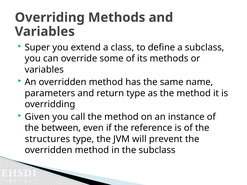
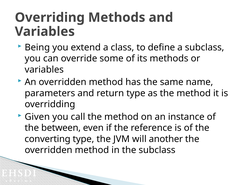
Super: Super -> Being
structures: structures -> converting
prevent: prevent -> another
